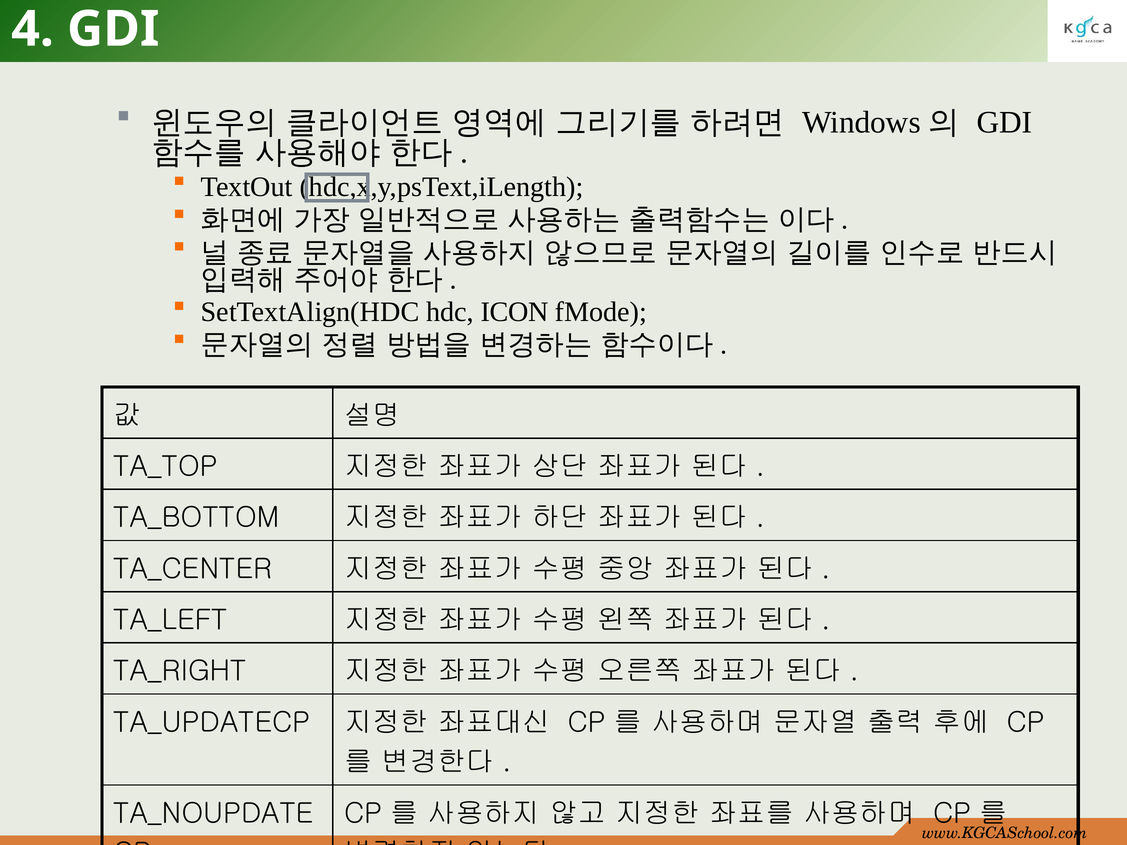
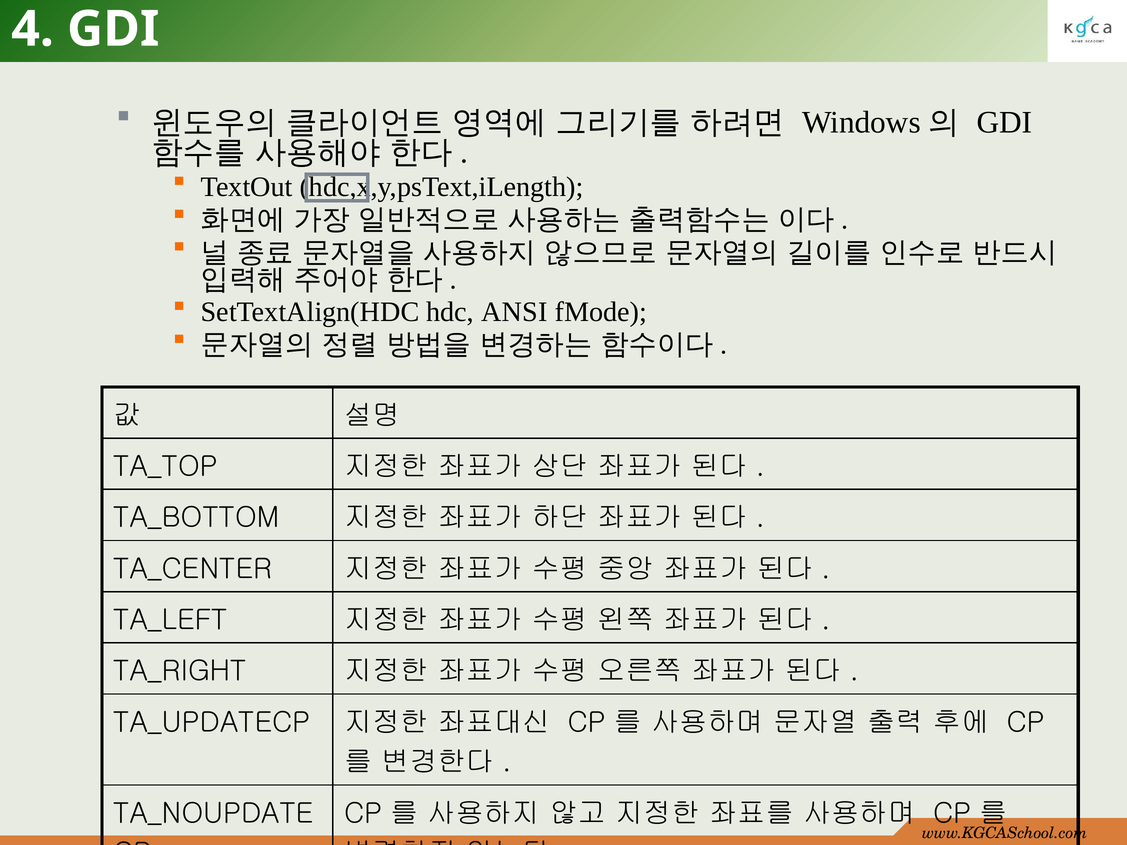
ICON: ICON -> ANSI
